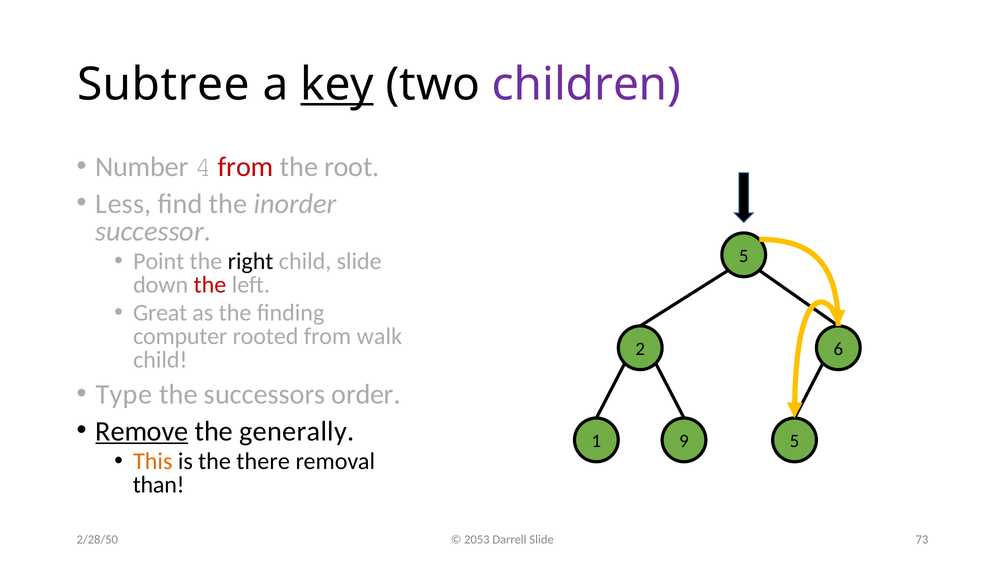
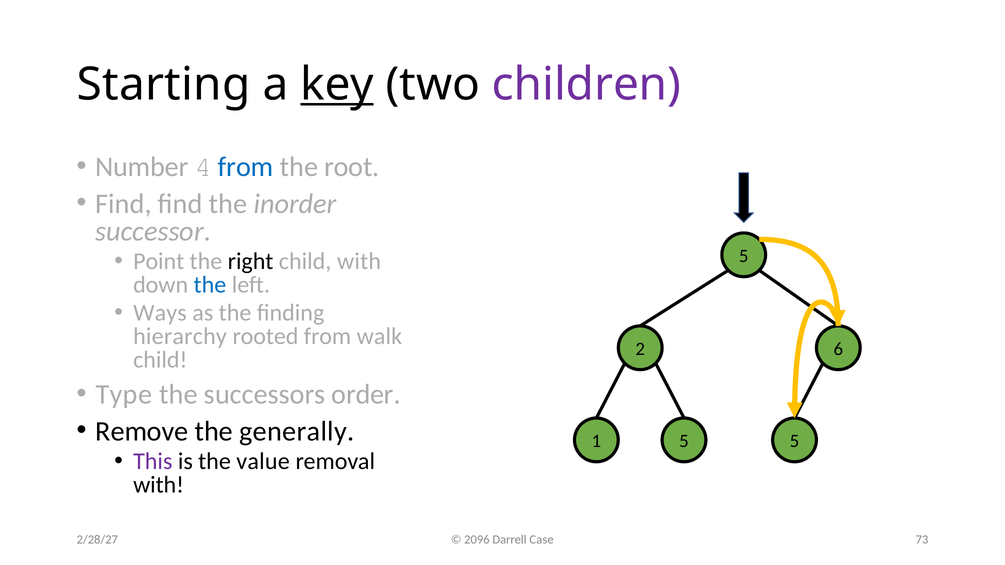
Subtree: Subtree -> Starting
from at (246, 167) colour: red -> blue
Less at (123, 204): Less -> Find
child slide: slide -> with
the at (210, 285) colour: red -> blue
Great: Great -> Ways
computer: computer -> hierarchy
Remove underline: present -> none
1 9: 9 -> 5
This colour: orange -> purple
there: there -> value
than at (159, 485): than -> with
2053: 2053 -> 2096
Darrell Slide: Slide -> Case
2/28/50: 2/28/50 -> 2/28/27
